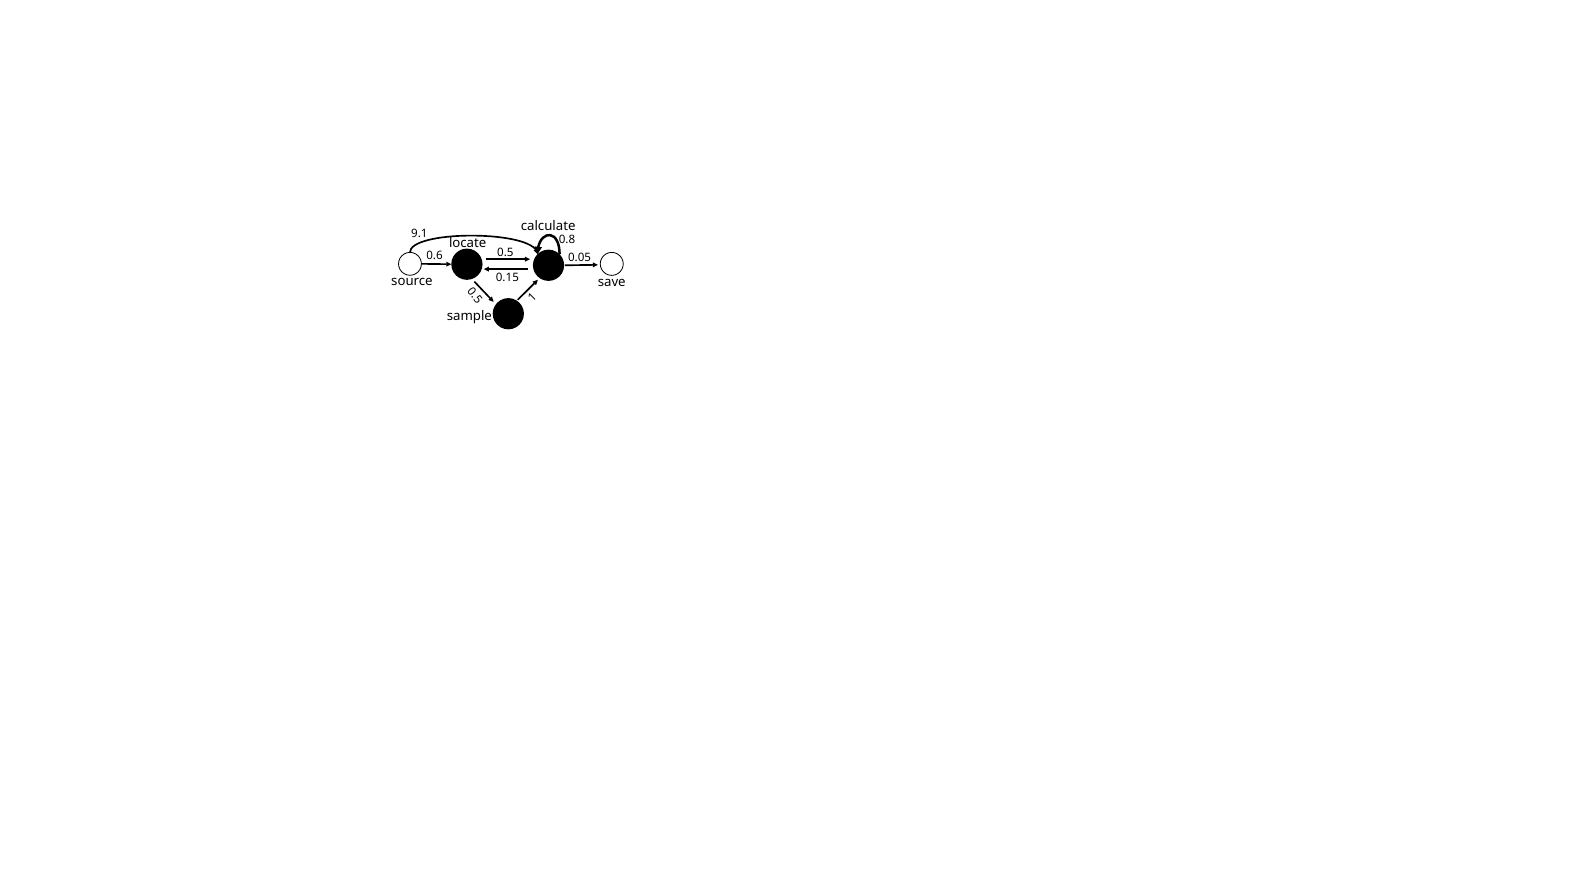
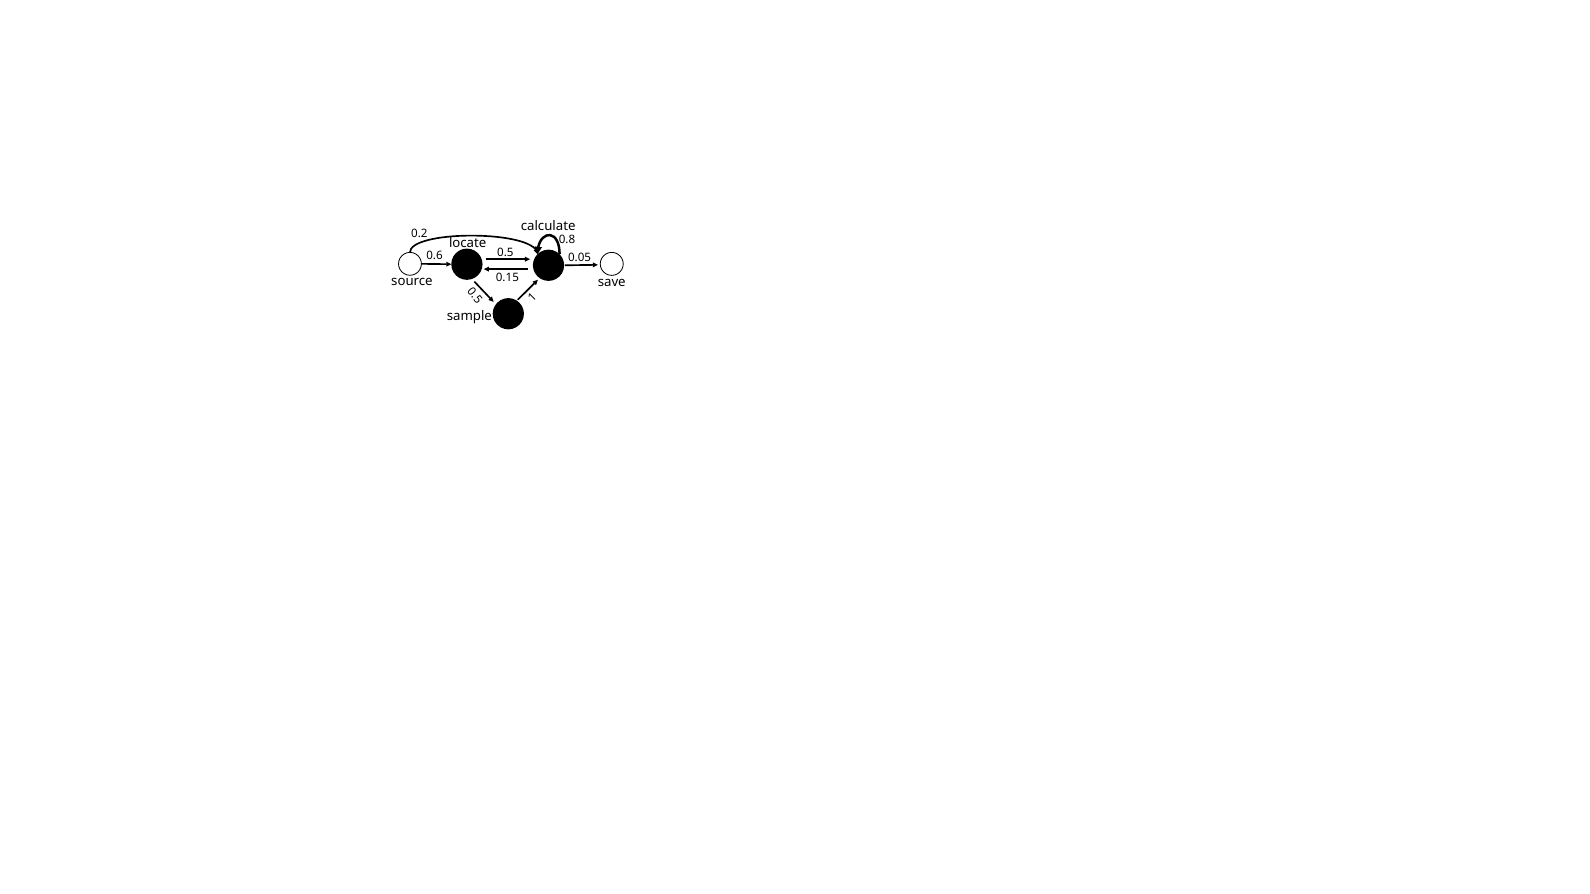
9.1: 9.1 -> 0.2
